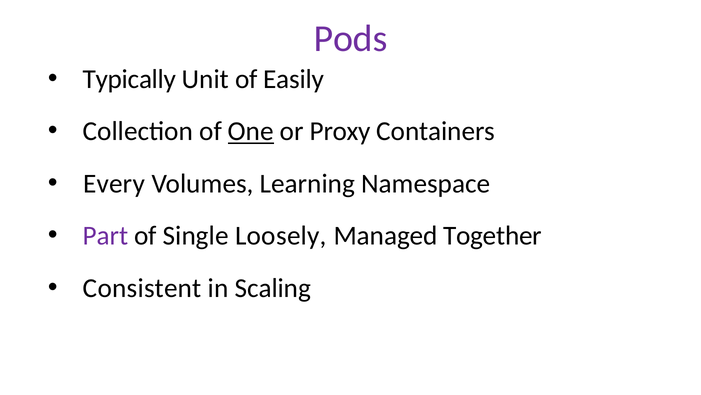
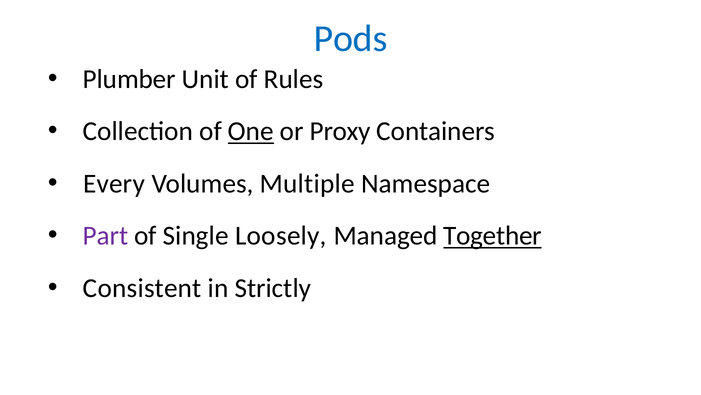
Pods colour: purple -> blue
Typically: Typically -> Plumber
Easily: Easily -> Rules
Learning: Learning -> Multiple
Together underline: none -> present
Scaling: Scaling -> Strictly
